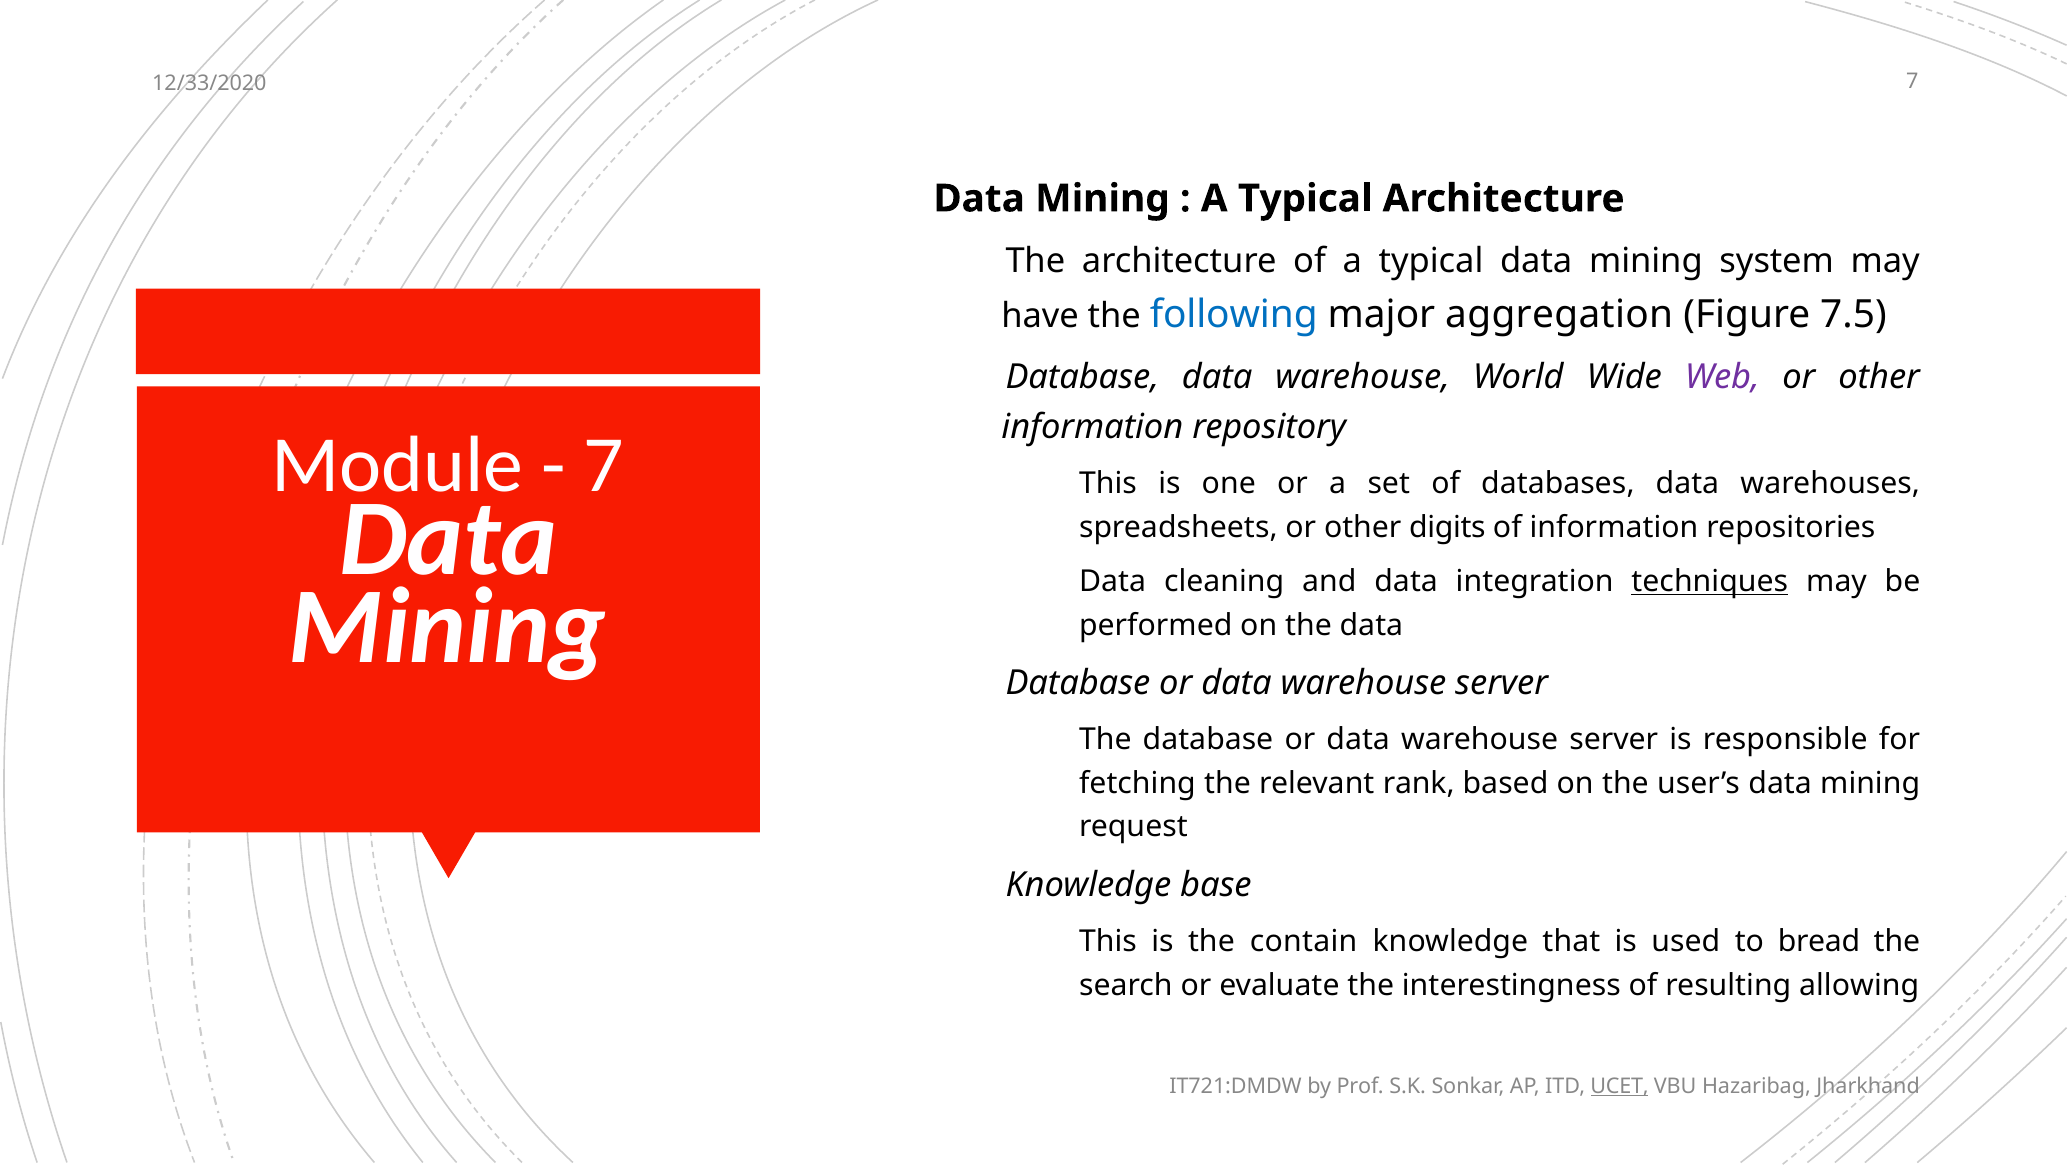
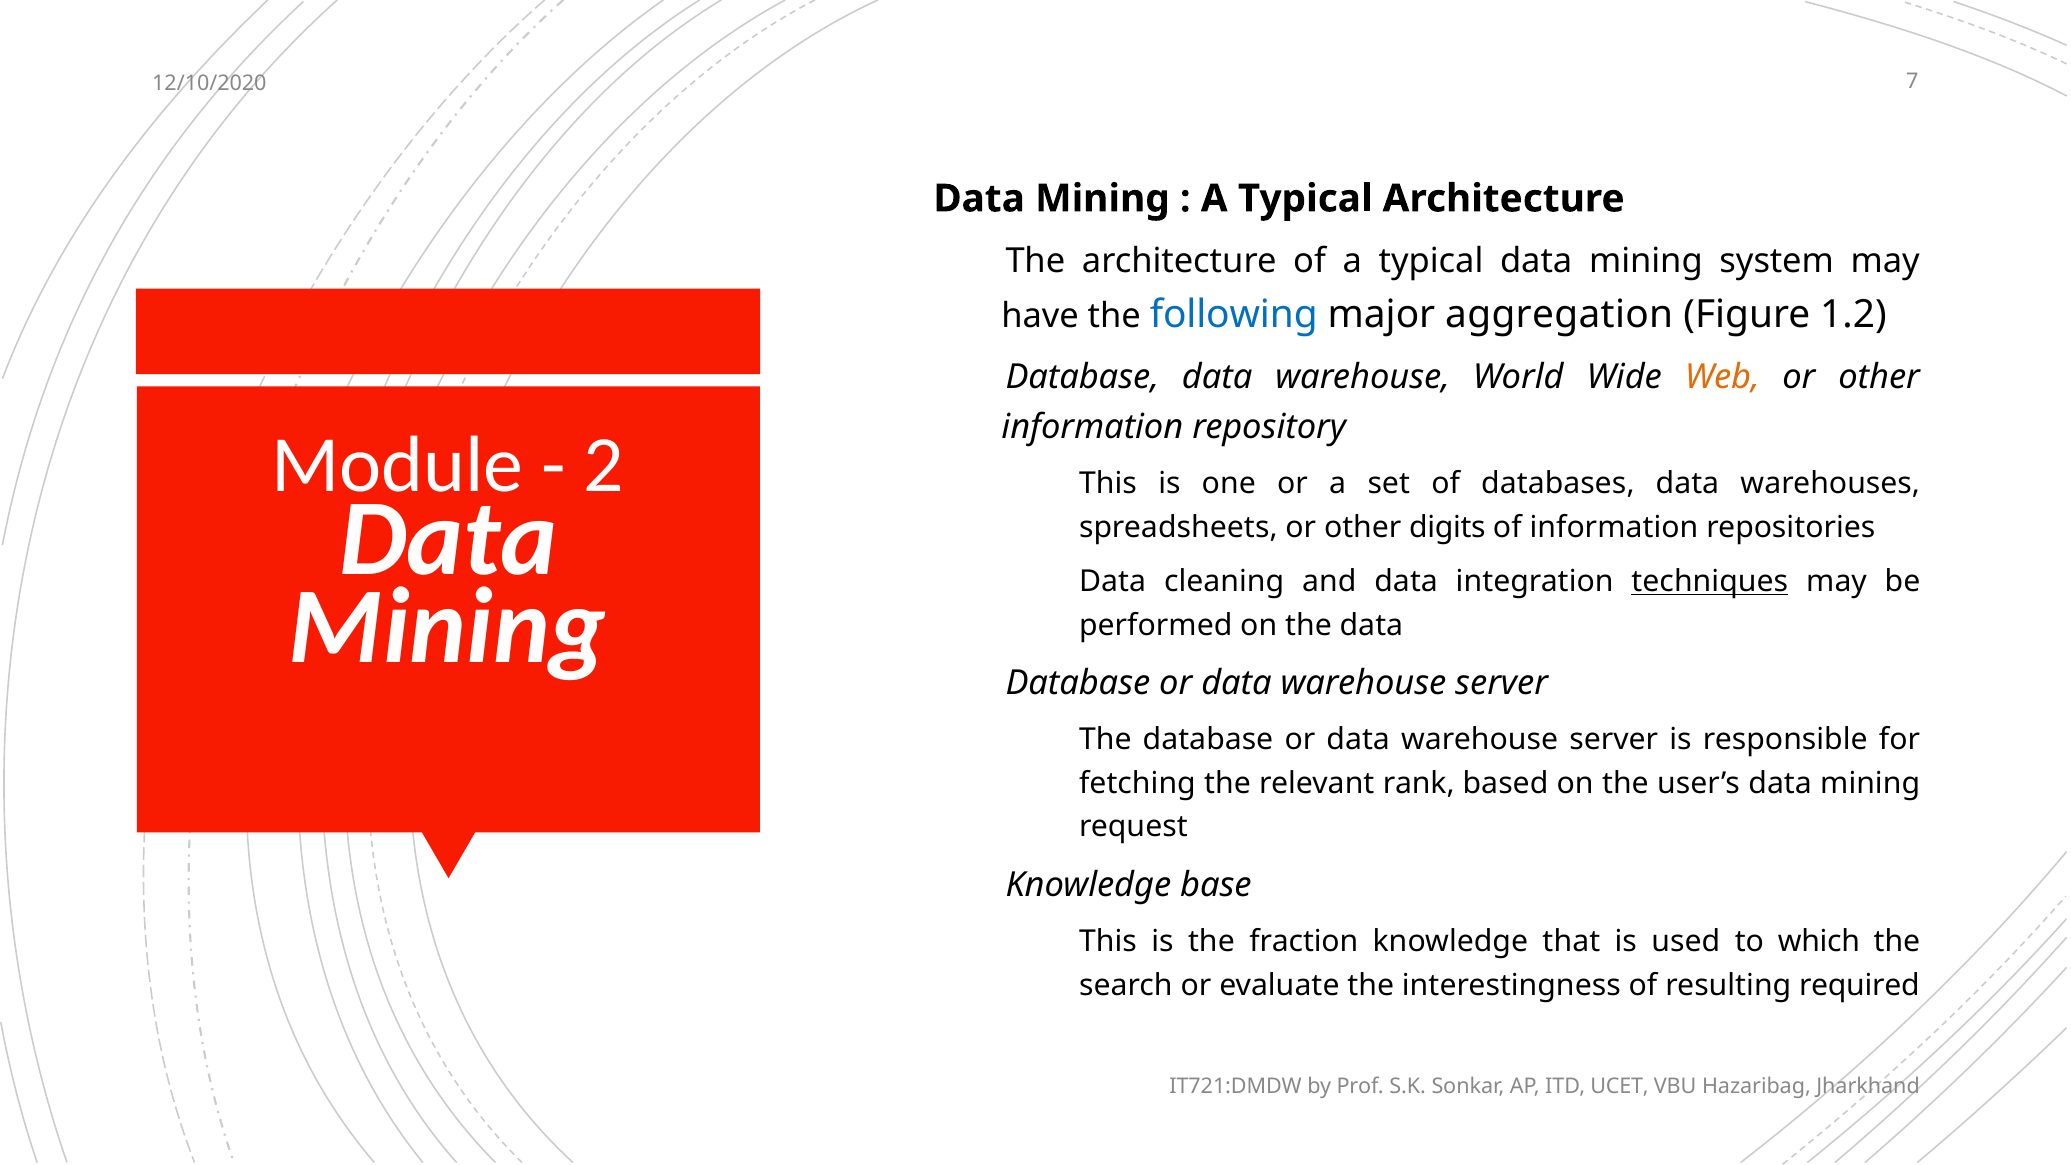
12/33/2020: 12/33/2020 -> 12/10/2020
7.5: 7.5 -> 1.2
Web colour: purple -> orange
7 at (604, 465): 7 -> 2
contain: contain -> fraction
bread: bread -> which
allowing: allowing -> required
UCET underline: present -> none
